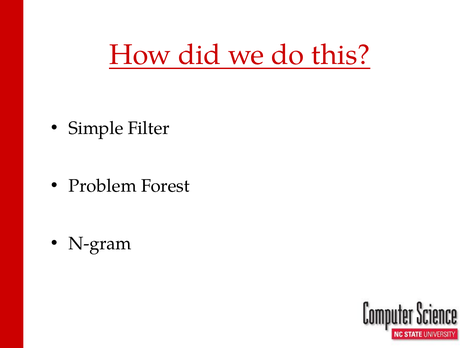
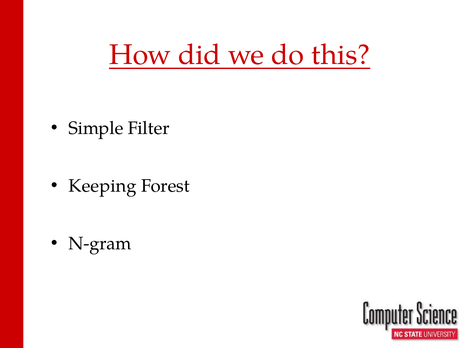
Problem: Problem -> Keeping
